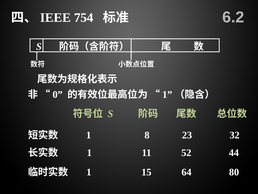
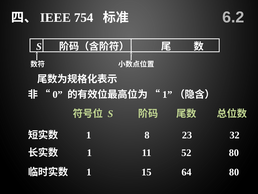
52 44: 44 -> 80
